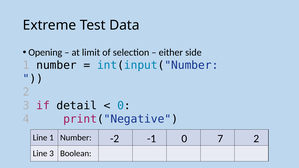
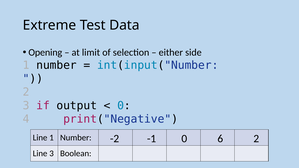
detail: detail -> output
7: 7 -> 6
